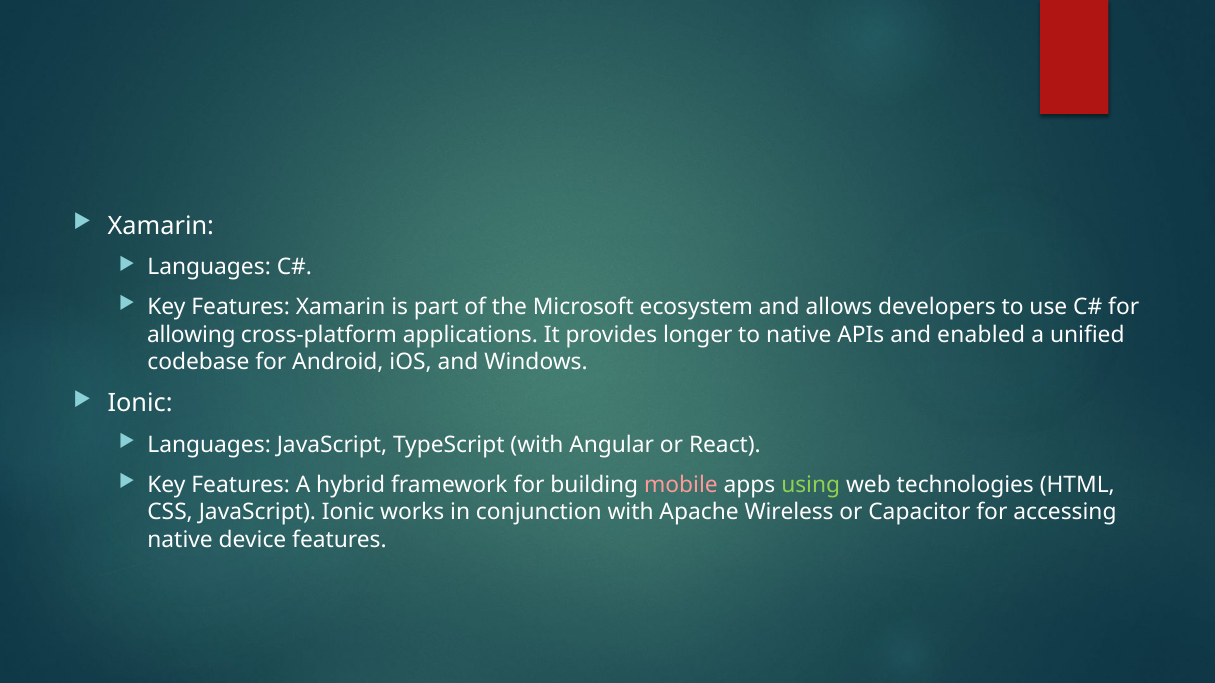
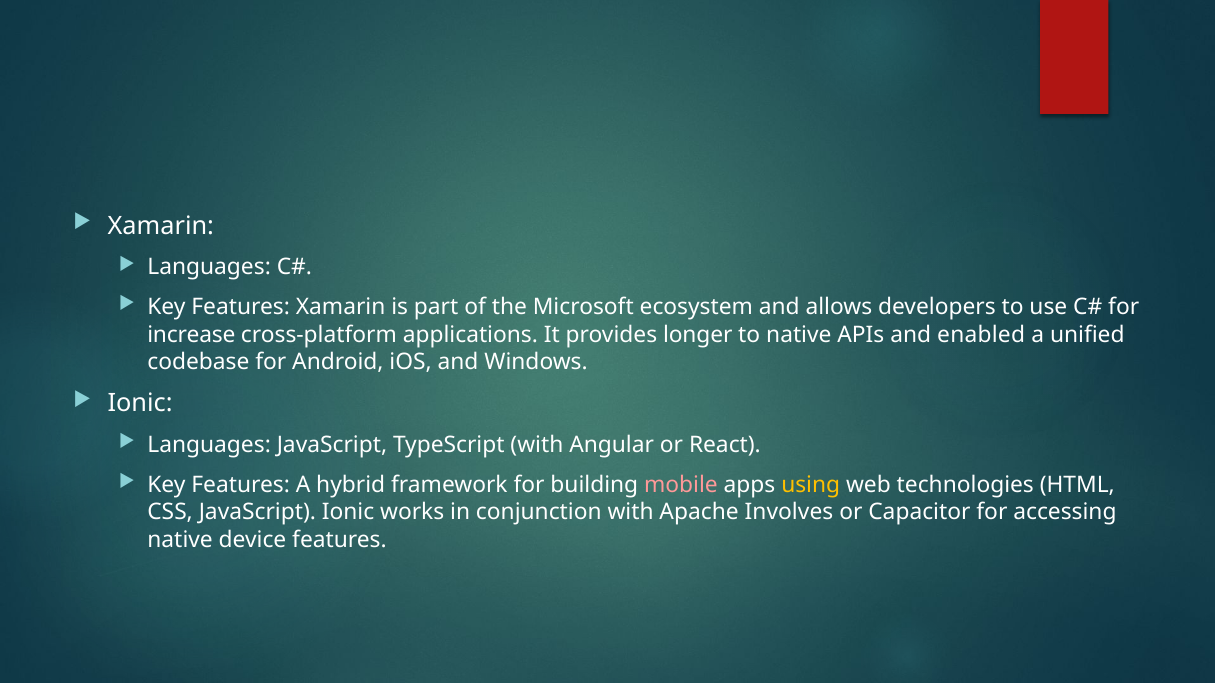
allowing: allowing -> increase
using colour: light green -> yellow
Wireless: Wireless -> Involves
